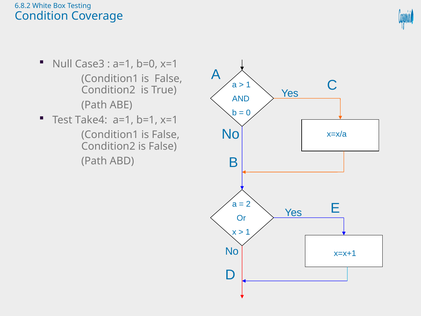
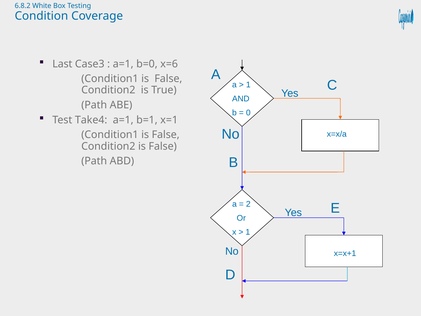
Null: Null -> Last
b=0 x=1: x=1 -> x=6
